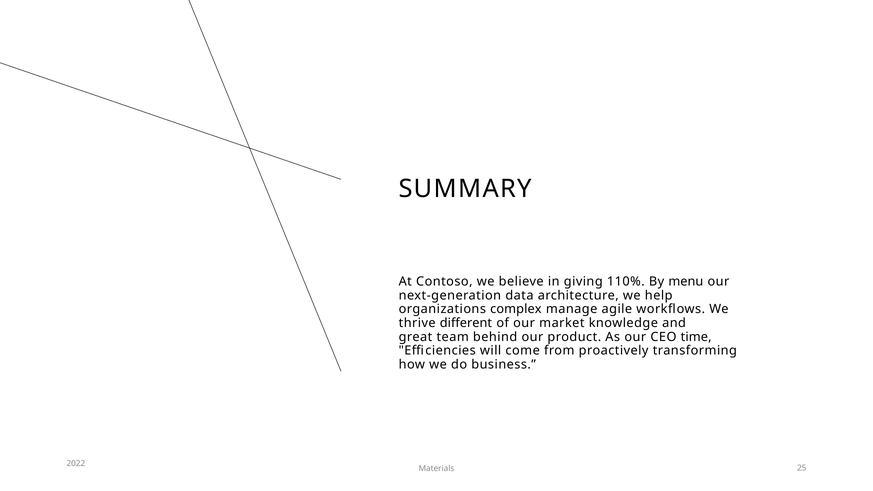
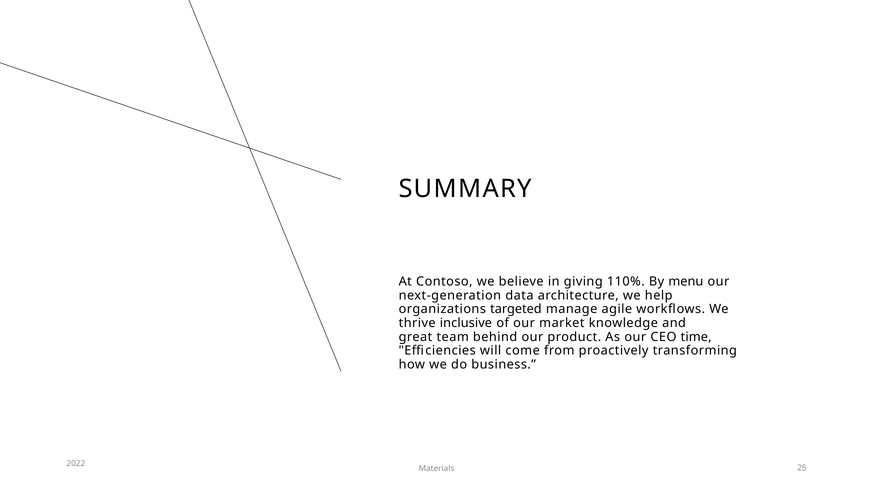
complex: complex -> targeted
different: different -> inclusive
